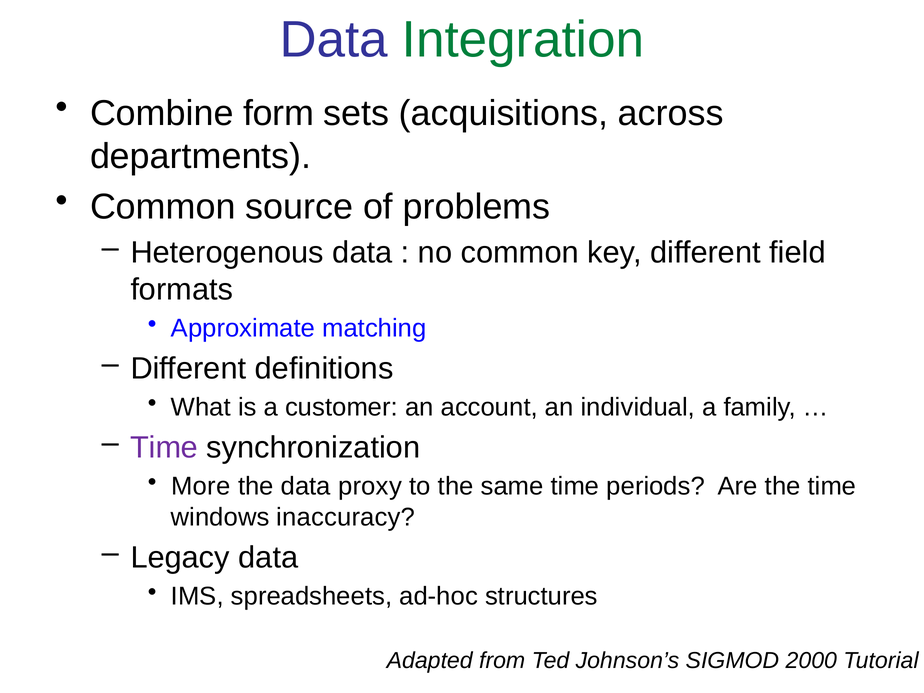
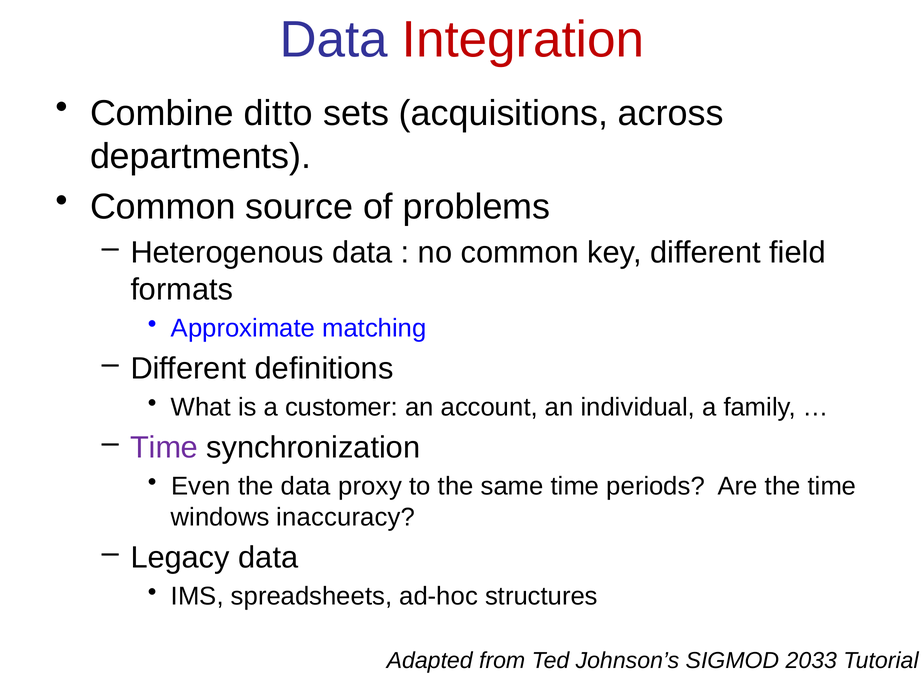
Integration colour: green -> red
form: form -> ditto
More: More -> Even
2000: 2000 -> 2033
